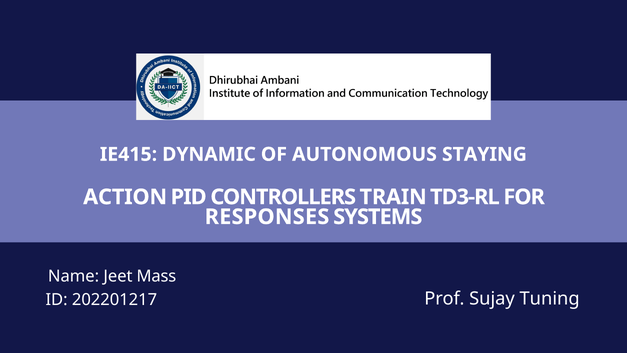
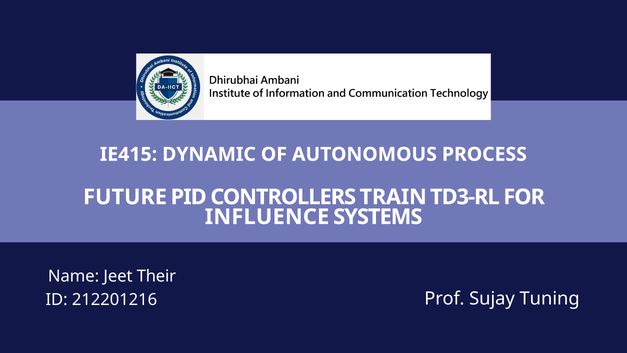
STAYING: STAYING -> PROCESS
ACTION: ACTION -> FUTURE
RESPONSES: RESPONSES -> INFLUENCE
Mass: Mass -> Their
202201217: 202201217 -> 212201216
